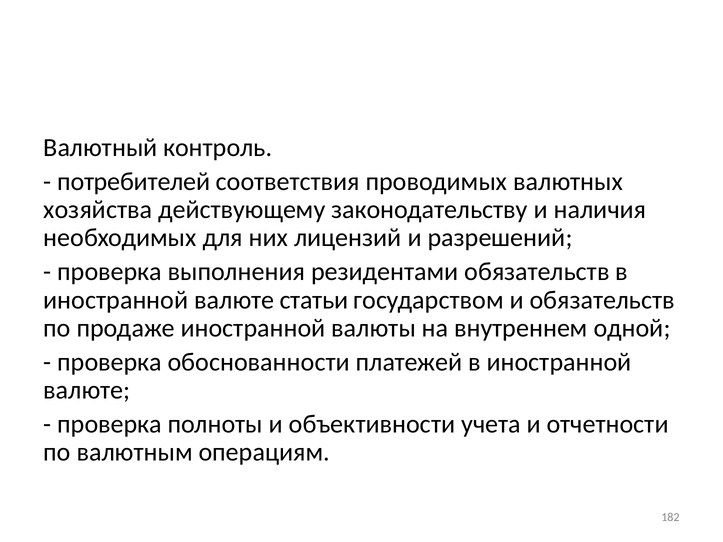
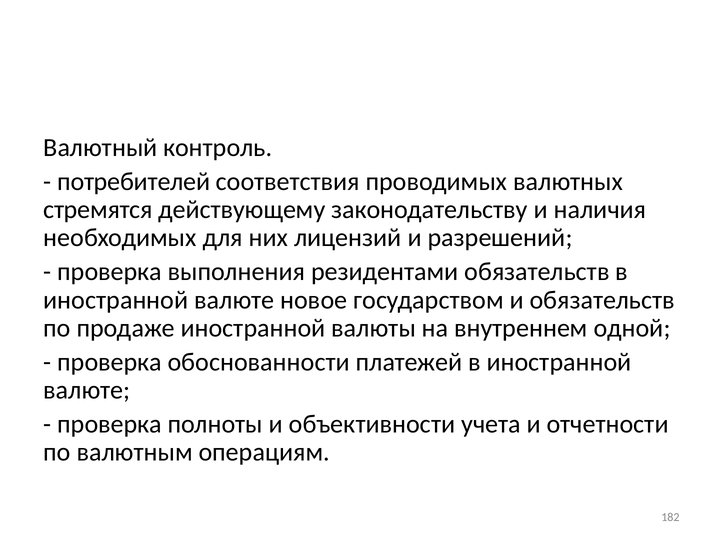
хозяйства: хозяйства -> стремятся
статьи: статьи -> новое
